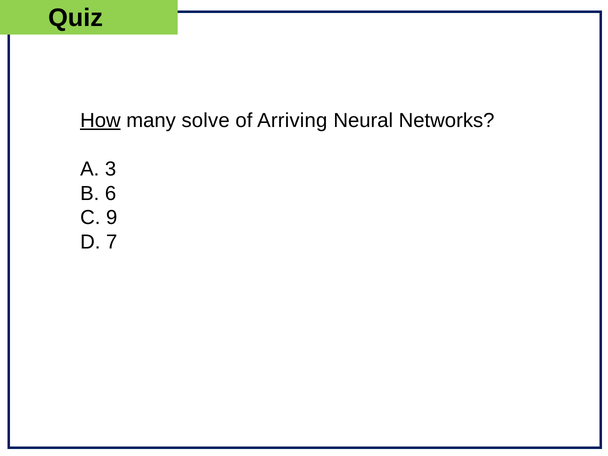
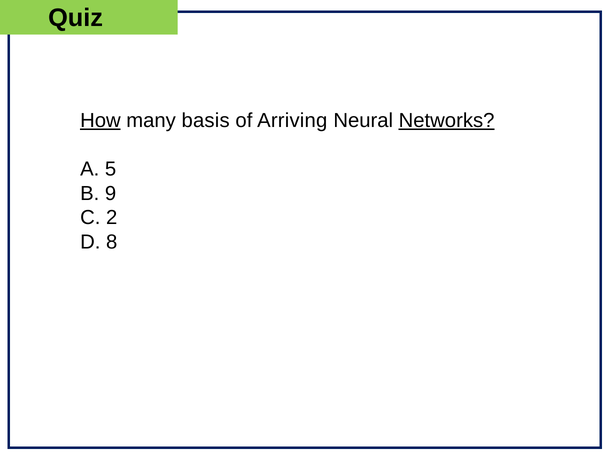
solve: solve -> basis
Networks underline: none -> present
3: 3 -> 5
6: 6 -> 9
9: 9 -> 2
7: 7 -> 8
